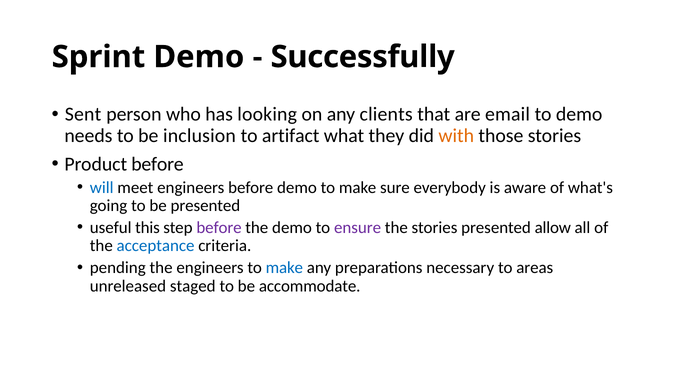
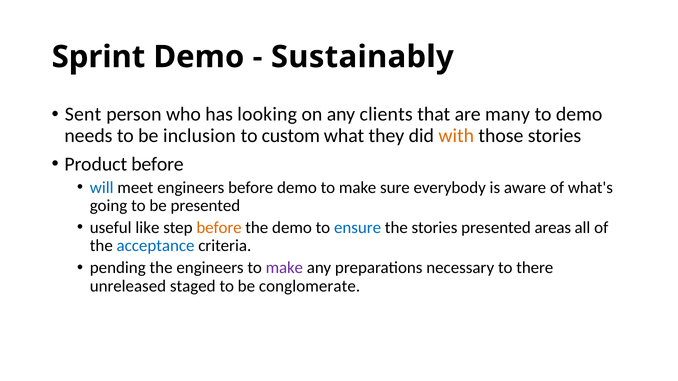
Successfully: Successfully -> Sustainably
email: email -> many
artifact: artifact -> custom
this: this -> like
before at (219, 228) colour: purple -> orange
ensure colour: purple -> blue
allow: allow -> areas
make at (284, 268) colour: blue -> purple
areas: areas -> there
accommodate: accommodate -> conglomerate
